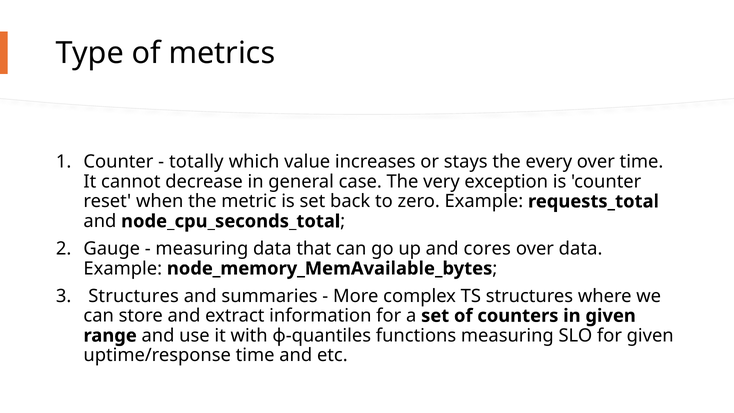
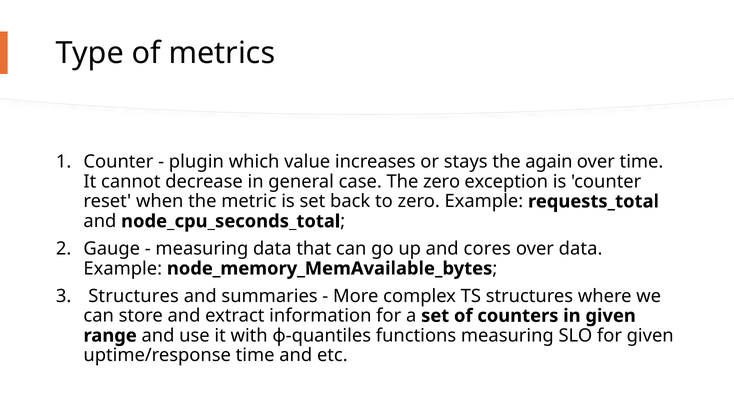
totally: totally -> plugin
every: every -> again
The very: very -> zero
